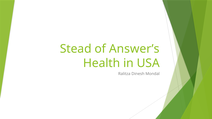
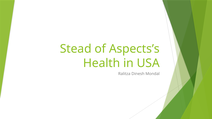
Answer’s: Answer’s -> Aspects’s
